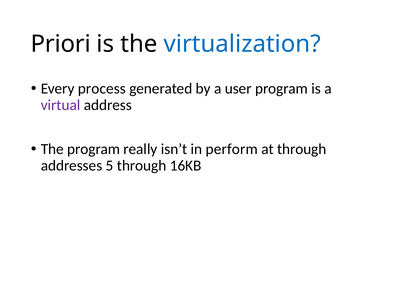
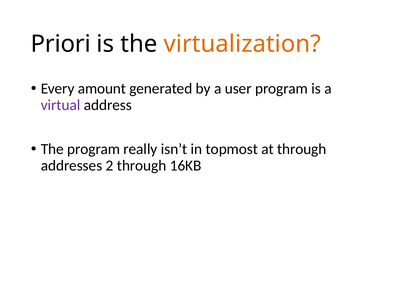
virtualization colour: blue -> orange
process: process -> amount
perform: perform -> topmost
5: 5 -> 2
